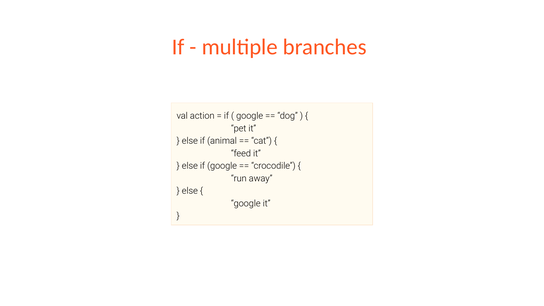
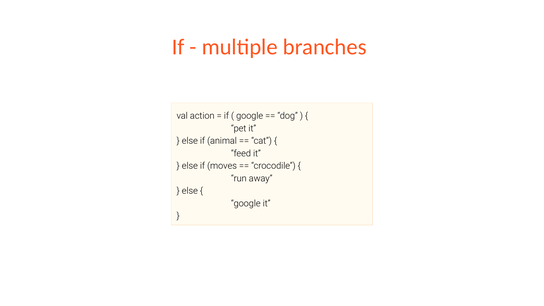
if google: google -> moves
